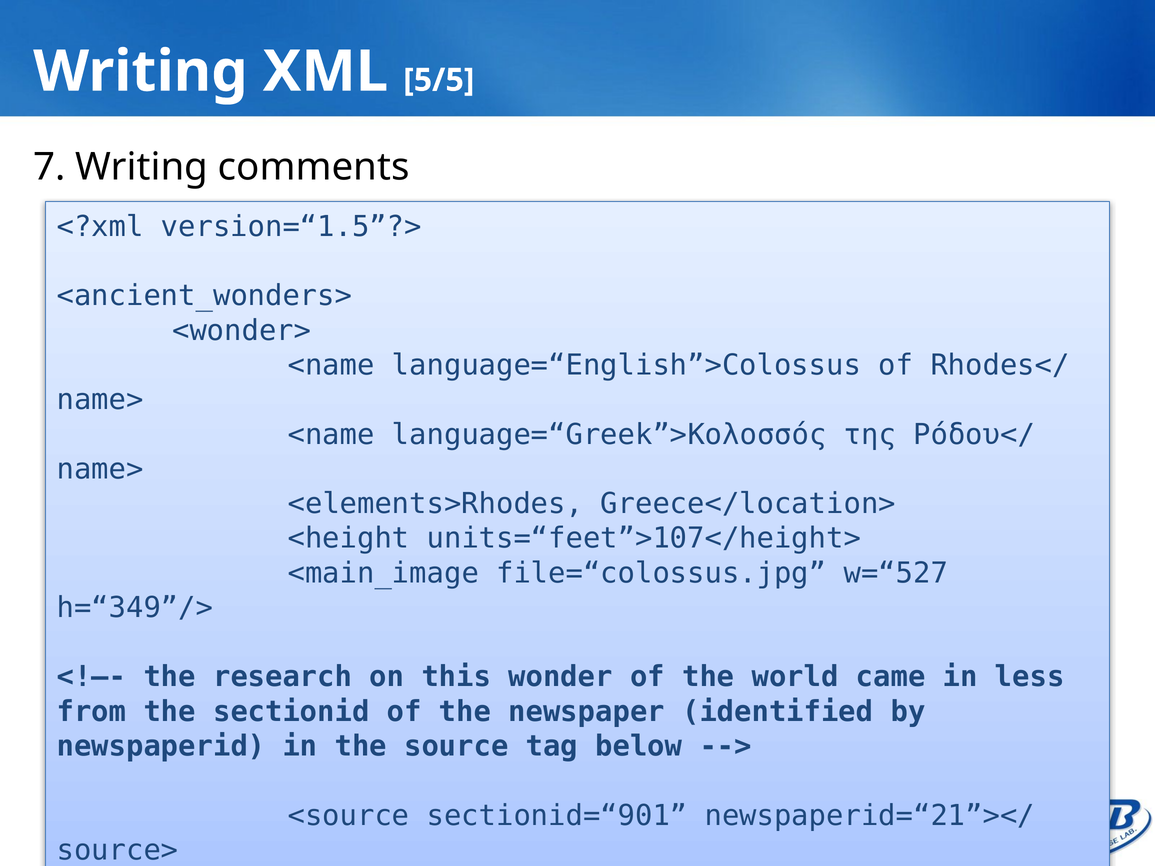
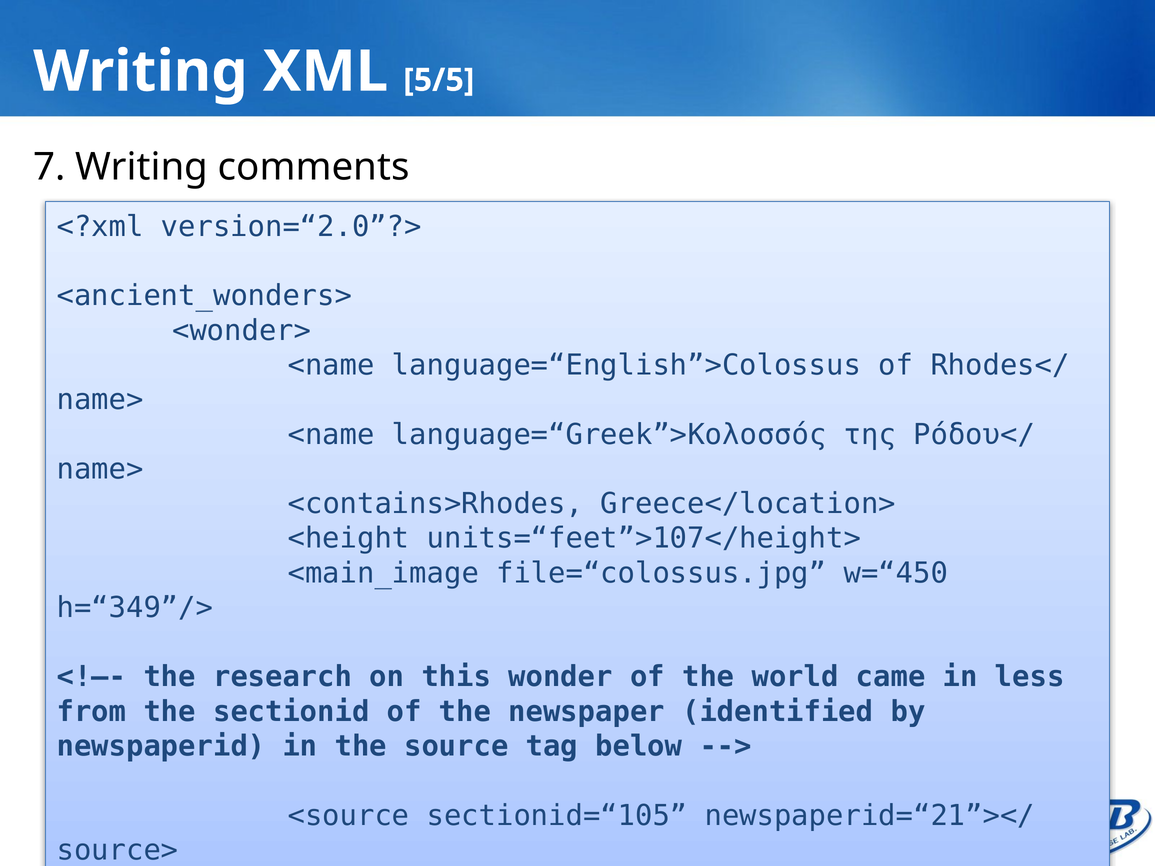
version=“1.5”?>: version=“1.5”?> -> version=“2.0”?>
<elements>Rhodes: <elements>Rhodes -> <contains>Rhodes
w=“527: w=“527 -> w=“450
sectionid=“901: sectionid=“901 -> sectionid=“105
